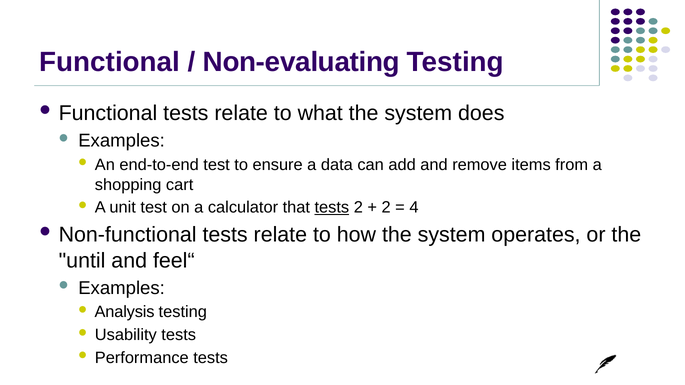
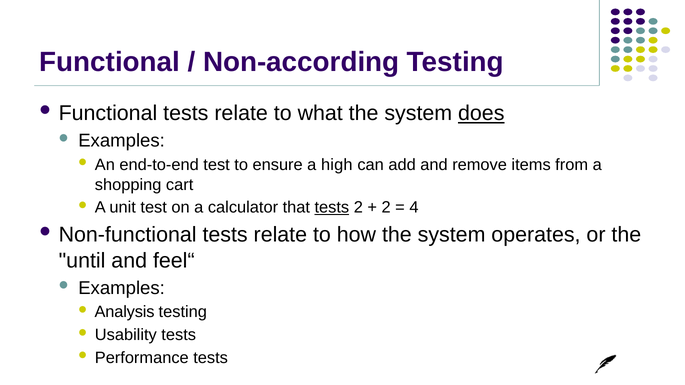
Non-evaluating: Non-evaluating -> Non-according
does underline: none -> present
data: data -> high
